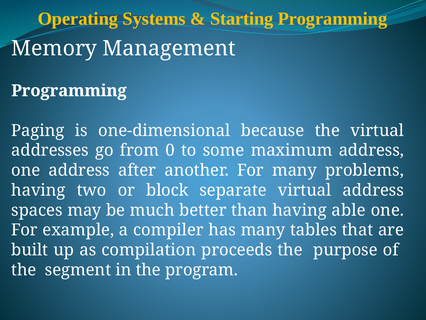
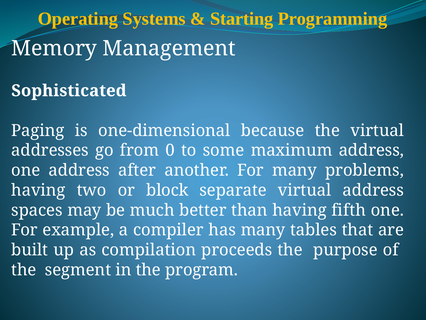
Programming at (69, 91): Programming -> Sophisticated
able: able -> fifth
